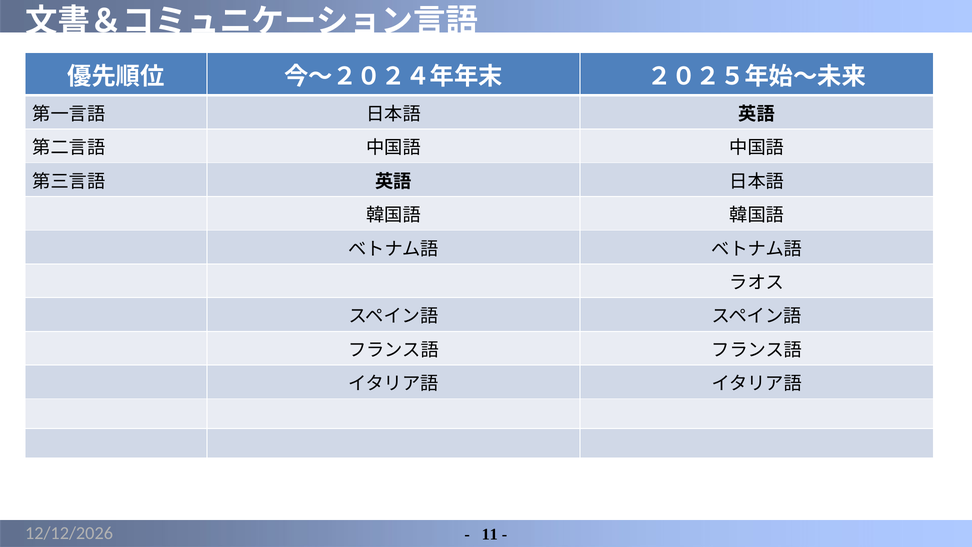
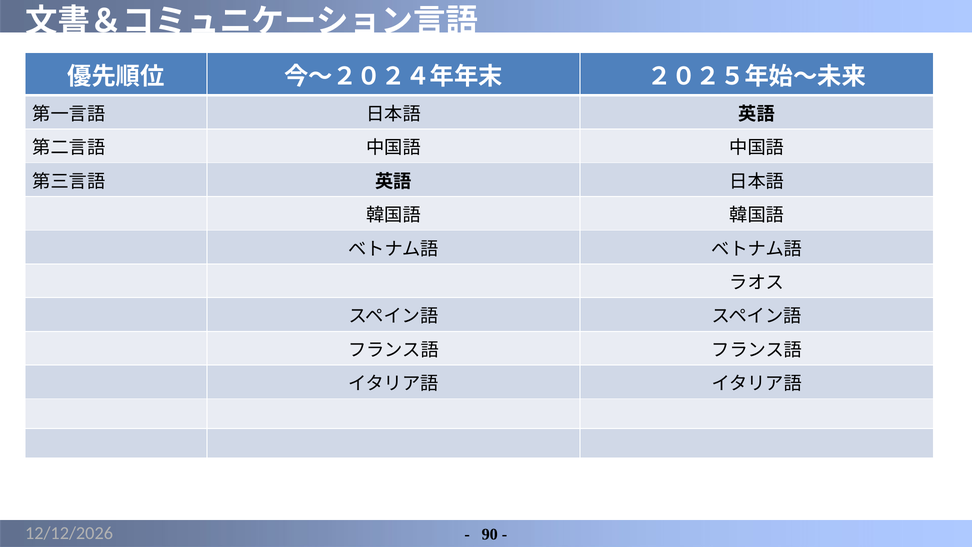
11: 11 -> 90
